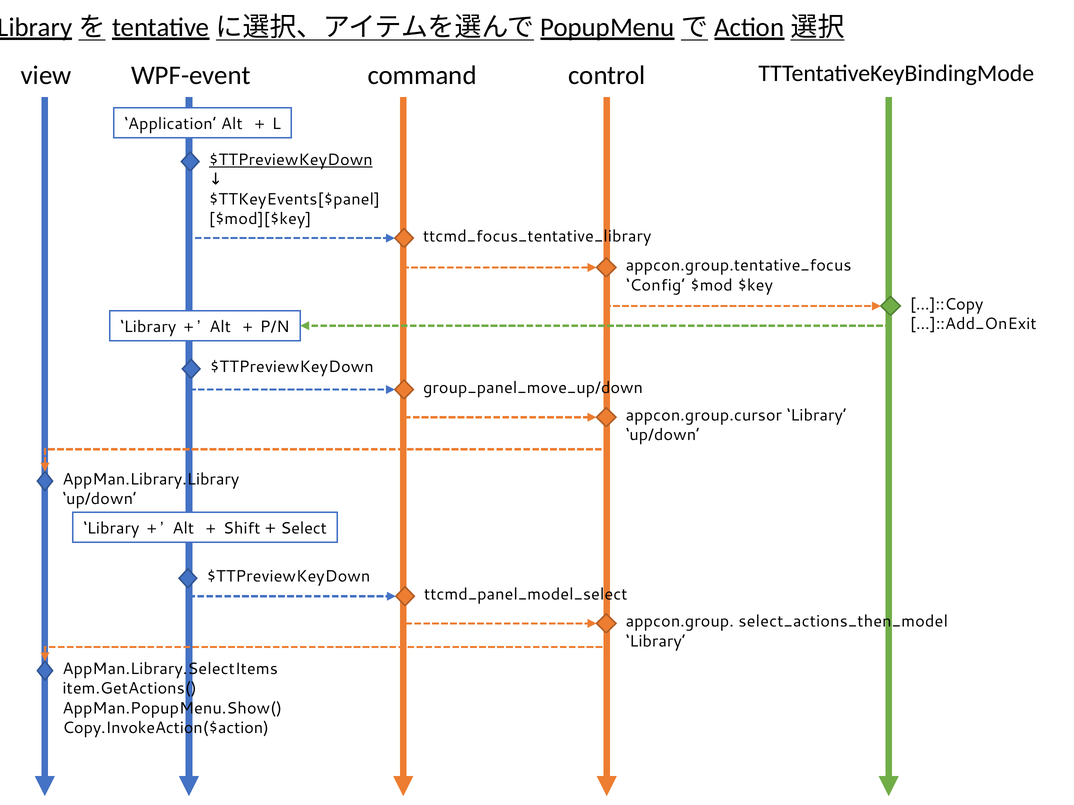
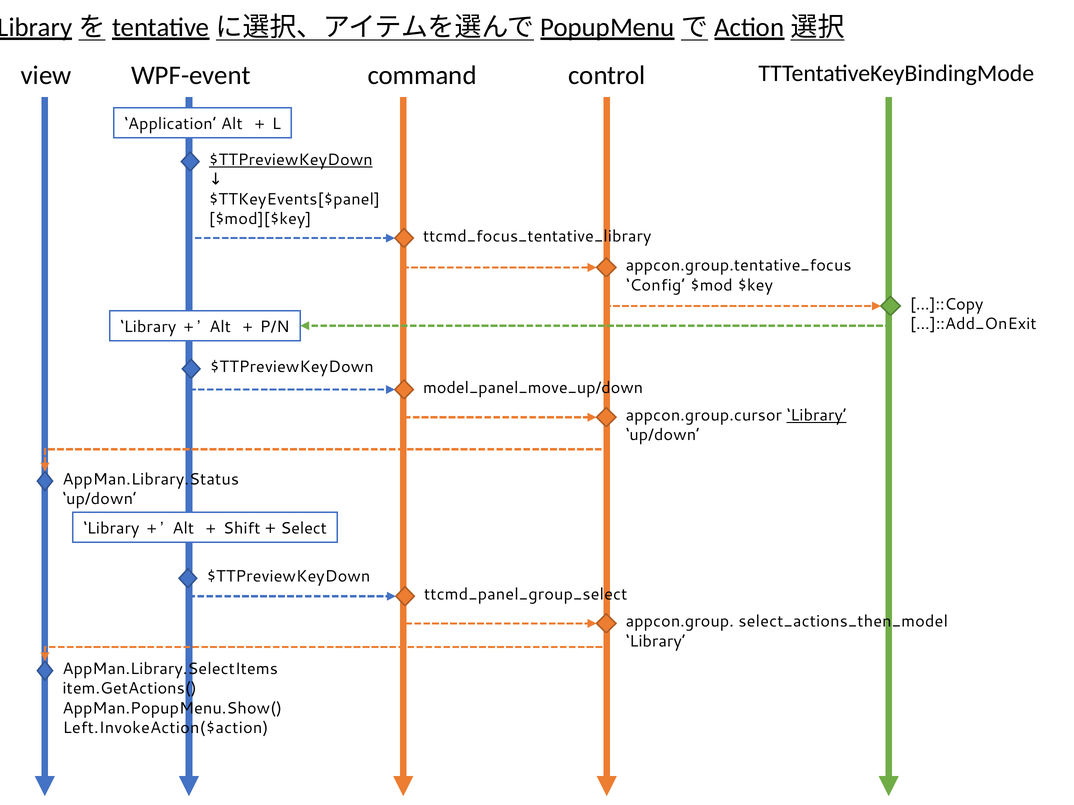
group_panel_move_up/down: group_panel_move_up/down -> model_panel_move_up/down
Library at (817, 416) underline: none -> present
AppMan.Library.Library: AppMan.Library.Library -> AppMan.Library.Status
ttcmd_panel_model_select: ttcmd_panel_model_select -> ttcmd_panel_group_select
Copy.InvokeAction($action: Copy.InvokeAction($action -> Left.InvokeAction($action
